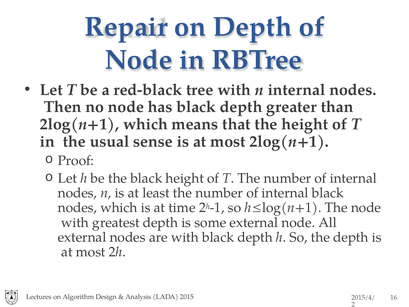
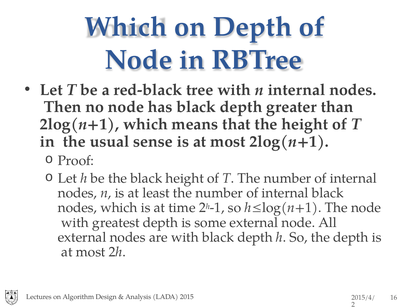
Repair at (126, 27): Repair -> Which
